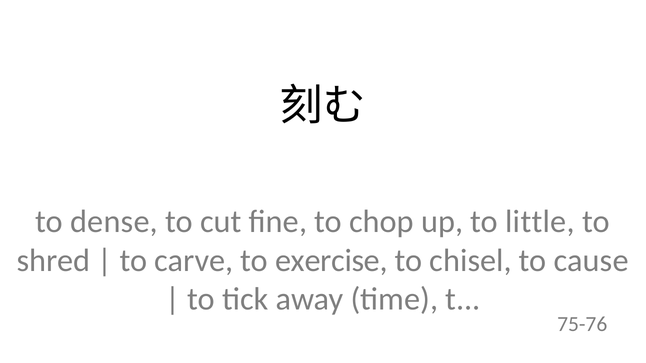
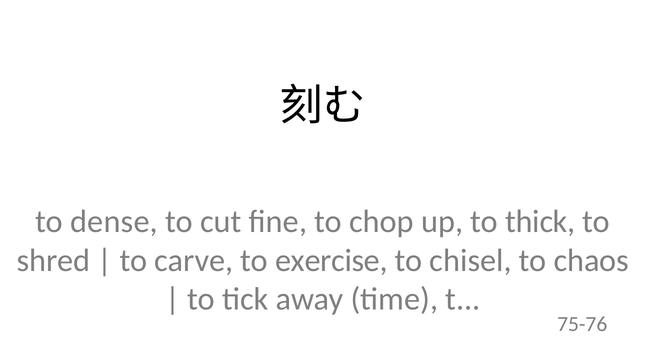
little: little -> thick
cause: cause -> chaos
